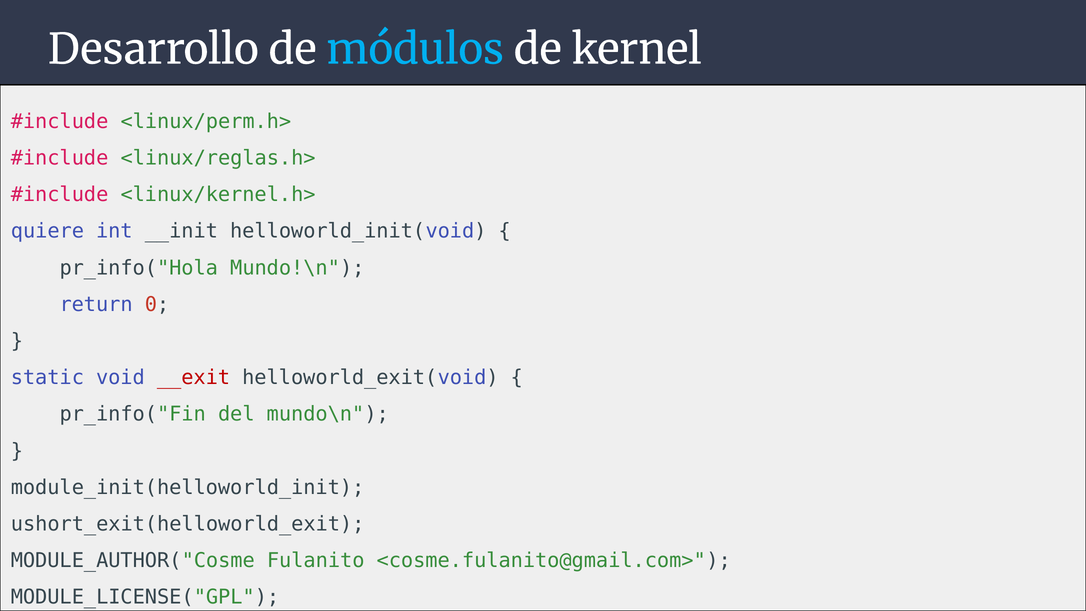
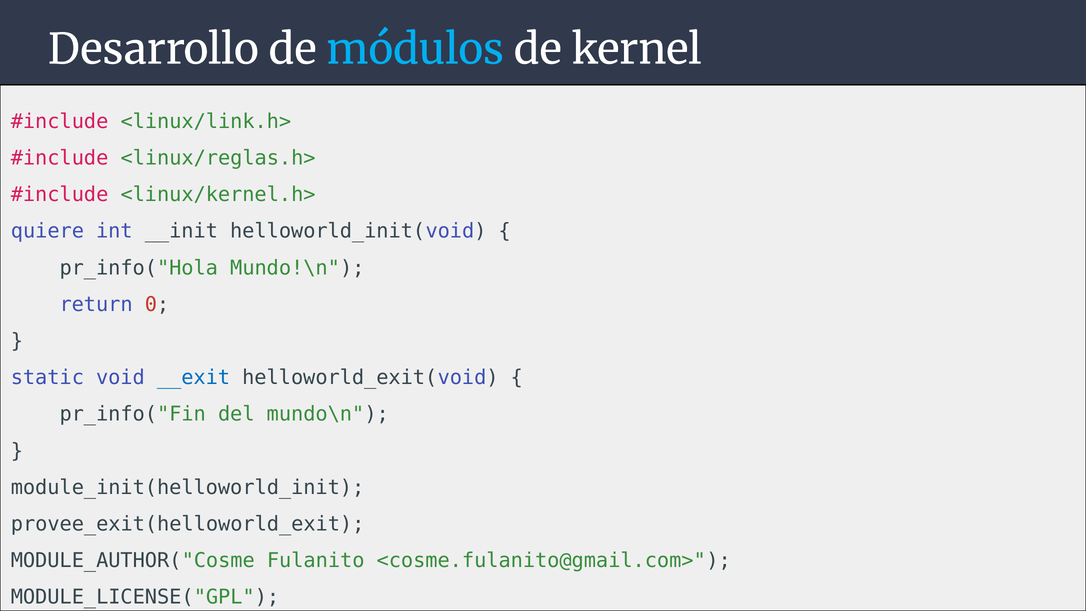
<linux/perm.h>: <linux/perm.h> -> <linux/link.h>
__exit colour: red -> blue
ushort_exit(helloworld_exit: ushort_exit(helloworld_exit -> provee_exit(helloworld_exit
